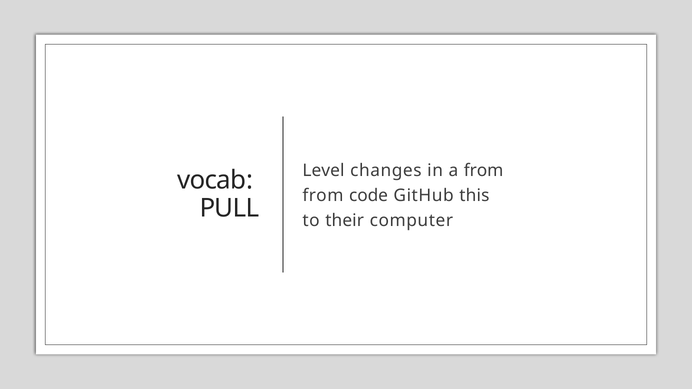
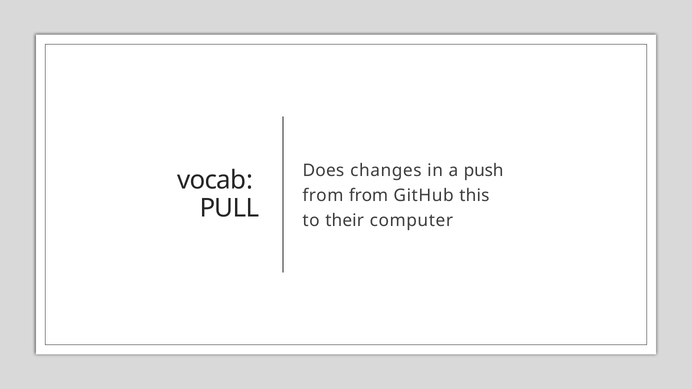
Level: Level -> Does
a from: from -> push
from code: code -> from
